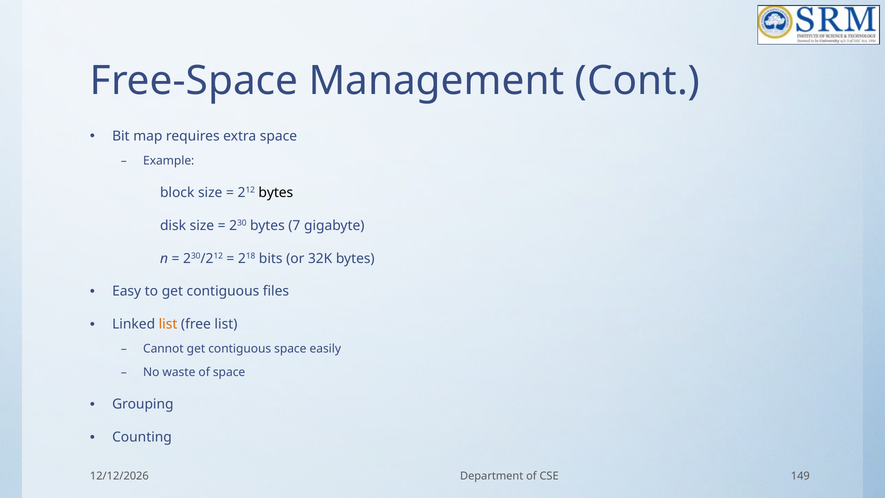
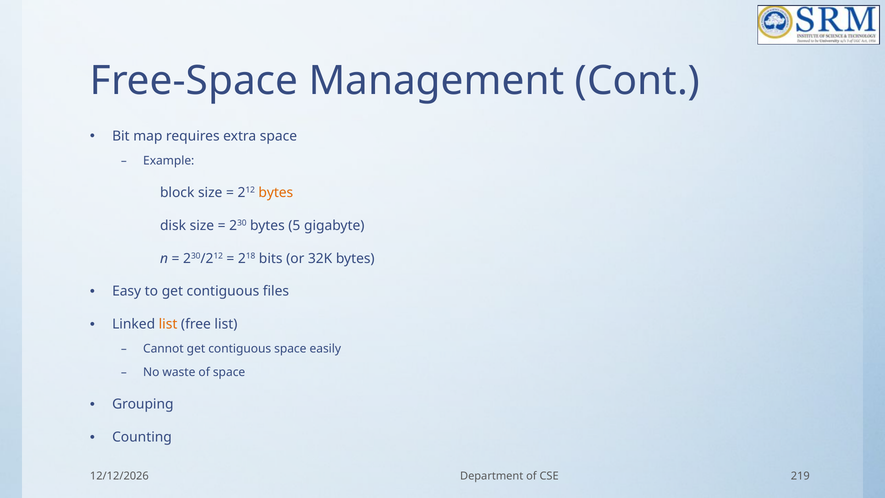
bytes at (276, 192) colour: black -> orange
7: 7 -> 5
149: 149 -> 219
